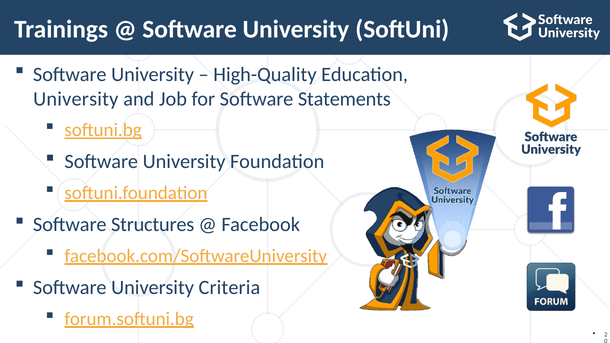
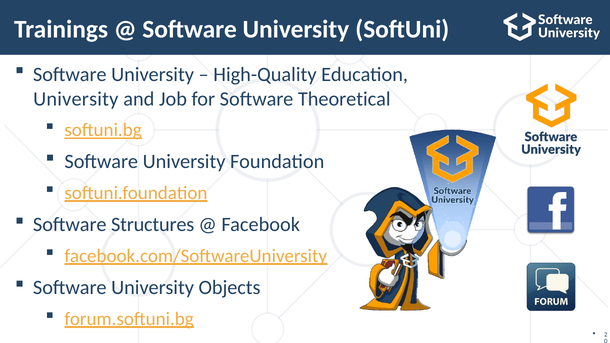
Statements: Statements -> Theoretical
Criteria: Criteria -> Objects
